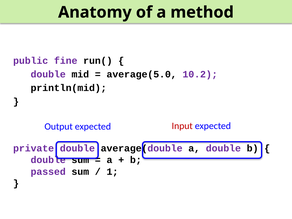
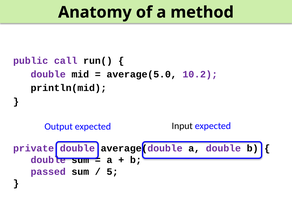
fine: fine -> call
Input colour: red -> black
1: 1 -> 5
